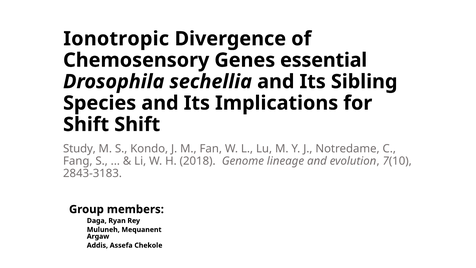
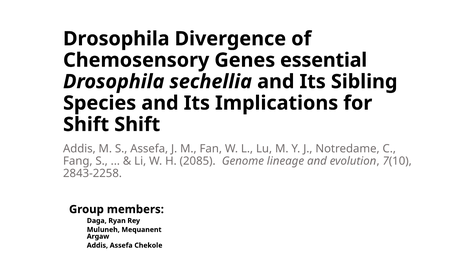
Ionotropic at (116, 39): Ionotropic -> Drosophila
Study at (79, 149): Study -> Addis
S Kondo: Kondo -> Assefa
2018: 2018 -> 2085
2843-3183: 2843-3183 -> 2843-2258
